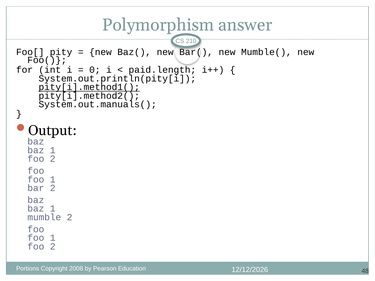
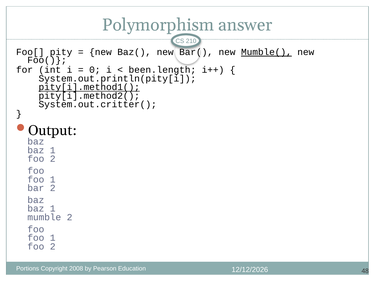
Mumble( underline: none -> present
paid.length: paid.length -> been.length
System.out.manuals(: System.out.manuals( -> System.out.critter(
